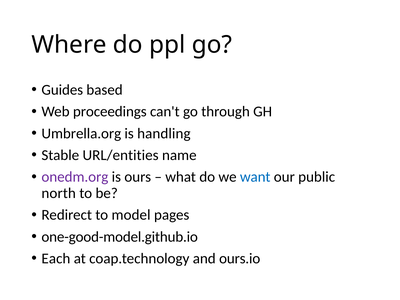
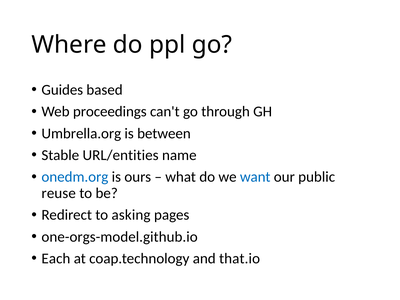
handling: handling -> between
onedm.org colour: purple -> blue
north: north -> reuse
model: model -> asking
one-good-model.github.io: one-good-model.github.io -> one-orgs-model.github.io
ours.io: ours.io -> that.io
